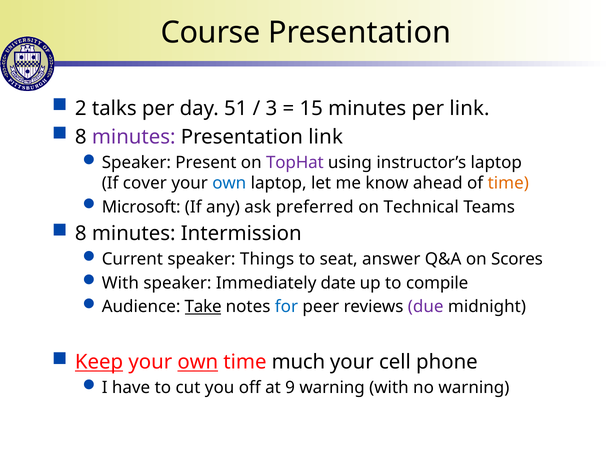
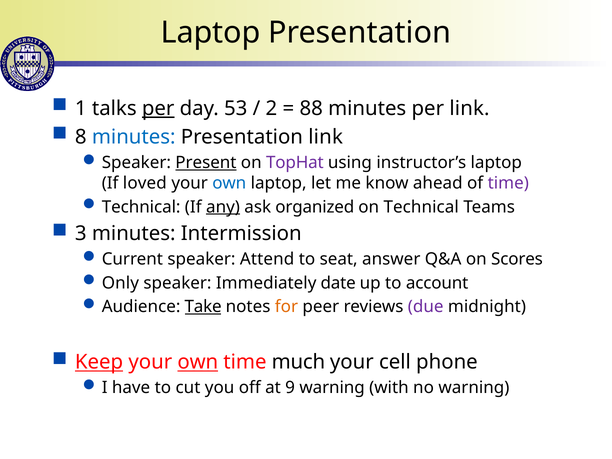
Course at (211, 33): Course -> Laptop
2: 2 -> 1
per at (158, 109) underline: none -> present
51: 51 -> 53
3: 3 -> 2
15: 15 -> 88
minutes at (134, 137) colour: purple -> blue
Present underline: none -> present
cover: cover -> loved
time at (508, 183) colour: orange -> purple
Microsoft at (141, 207): Microsoft -> Technical
any underline: none -> present
preferred: preferred -> organized
8 at (81, 234): 8 -> 3
Things: Things -> Attend
With at (120, 283): With -> Only
compile: compile -> account
for colour: blue -> orange
